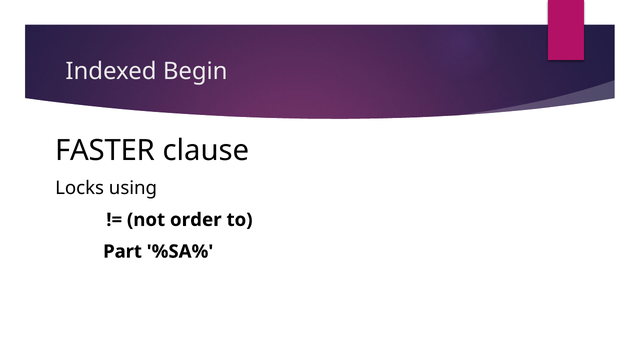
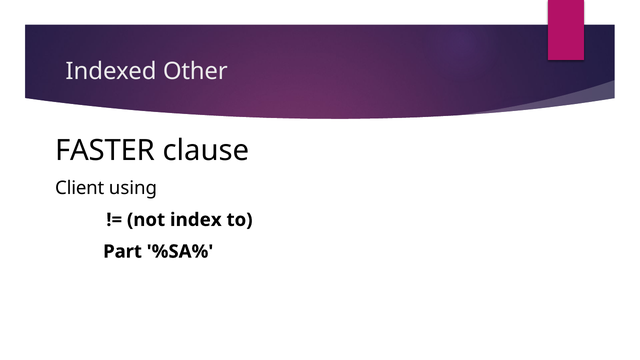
Begin: Begin -> Other
Locks: Locks -> Client
order: order -> index
